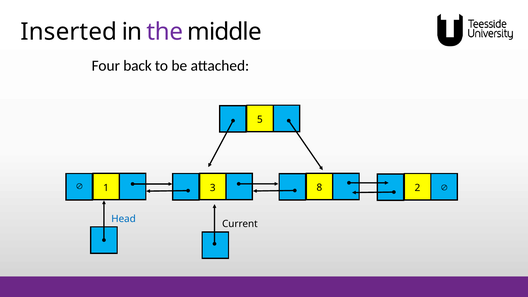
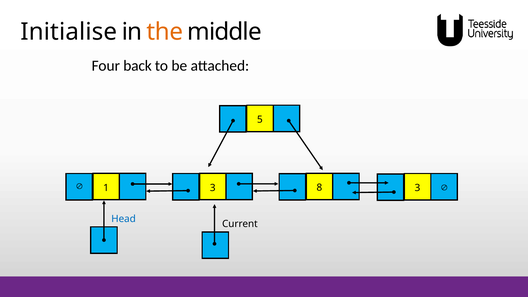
Inserted: Inserted -> Initialise
the colour: purple -> orange
8 2: 2 -> 3
